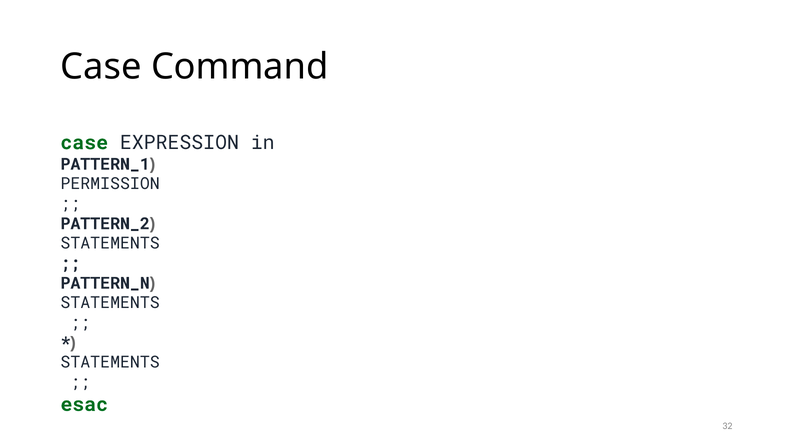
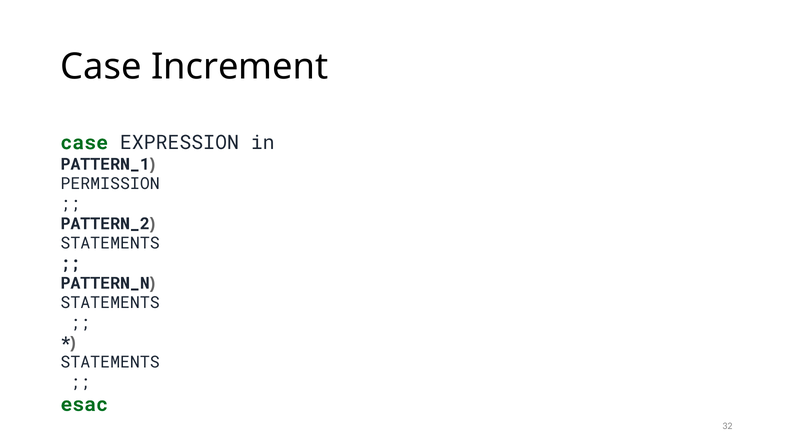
Command: Command -> Increment
